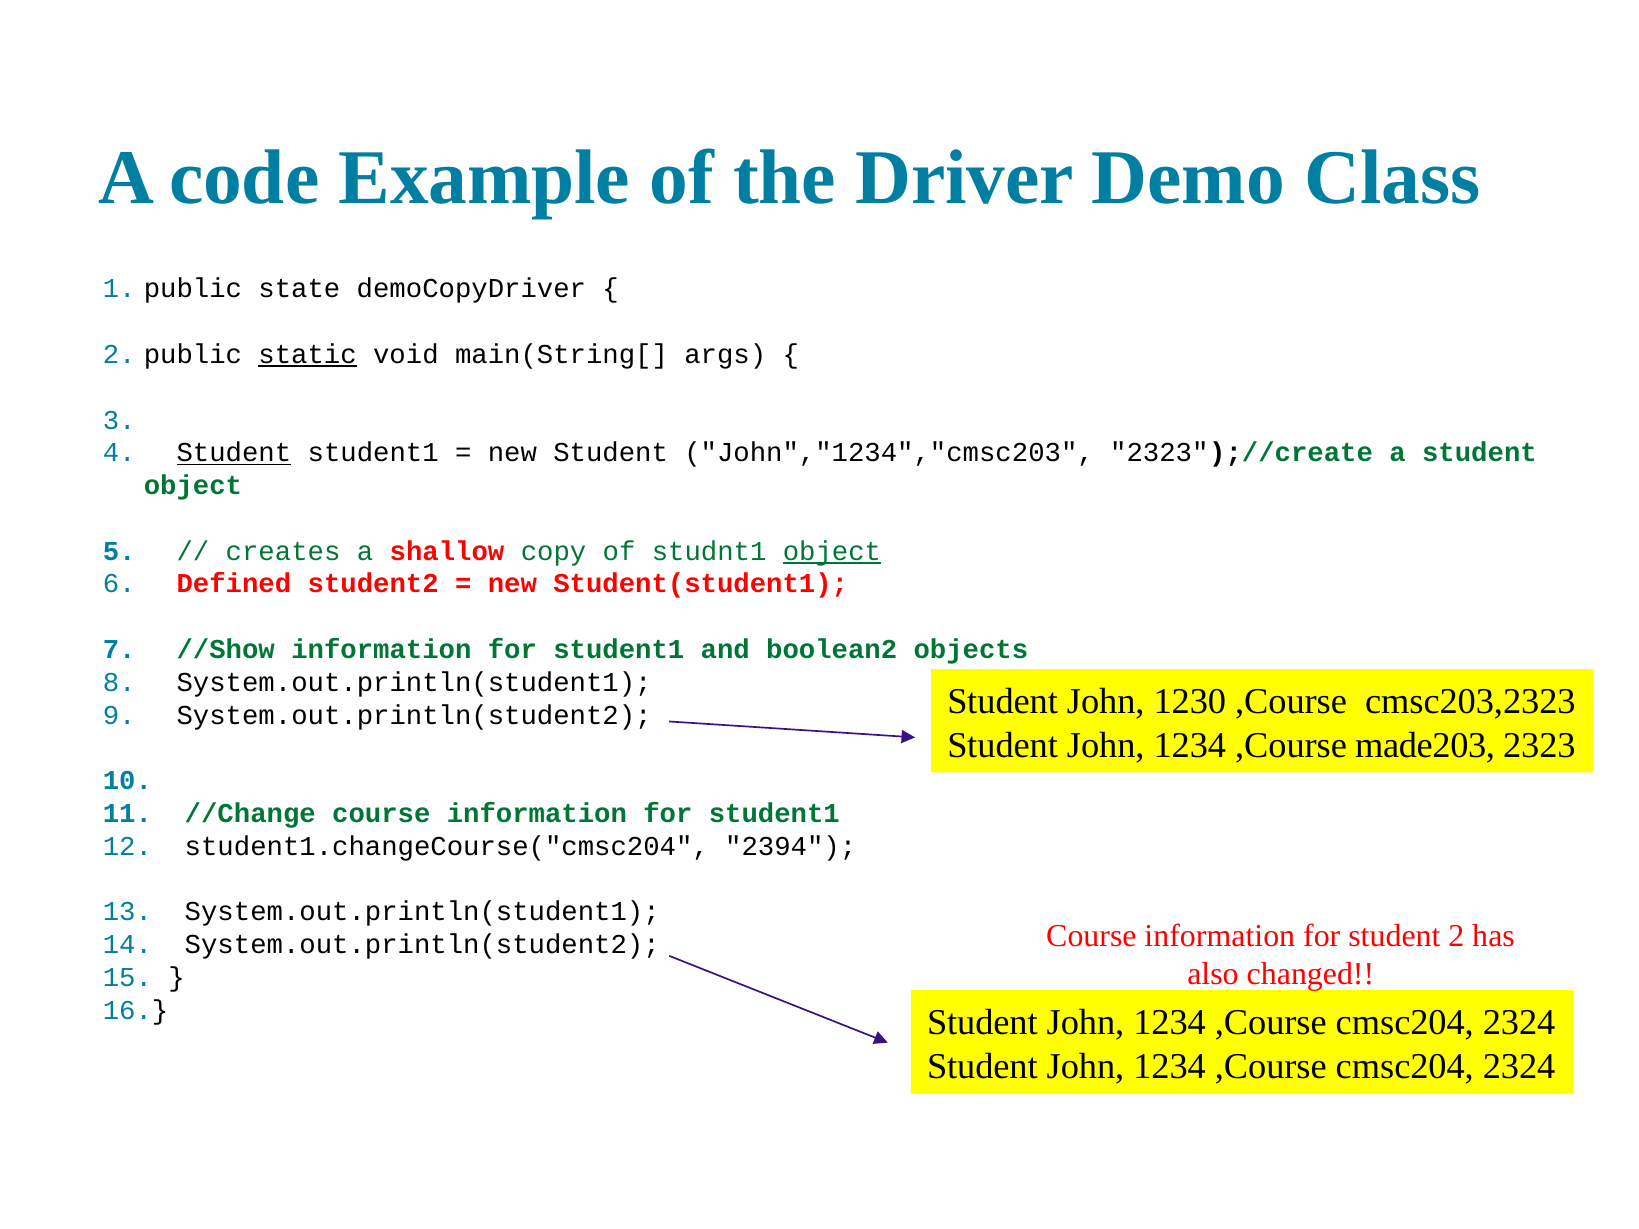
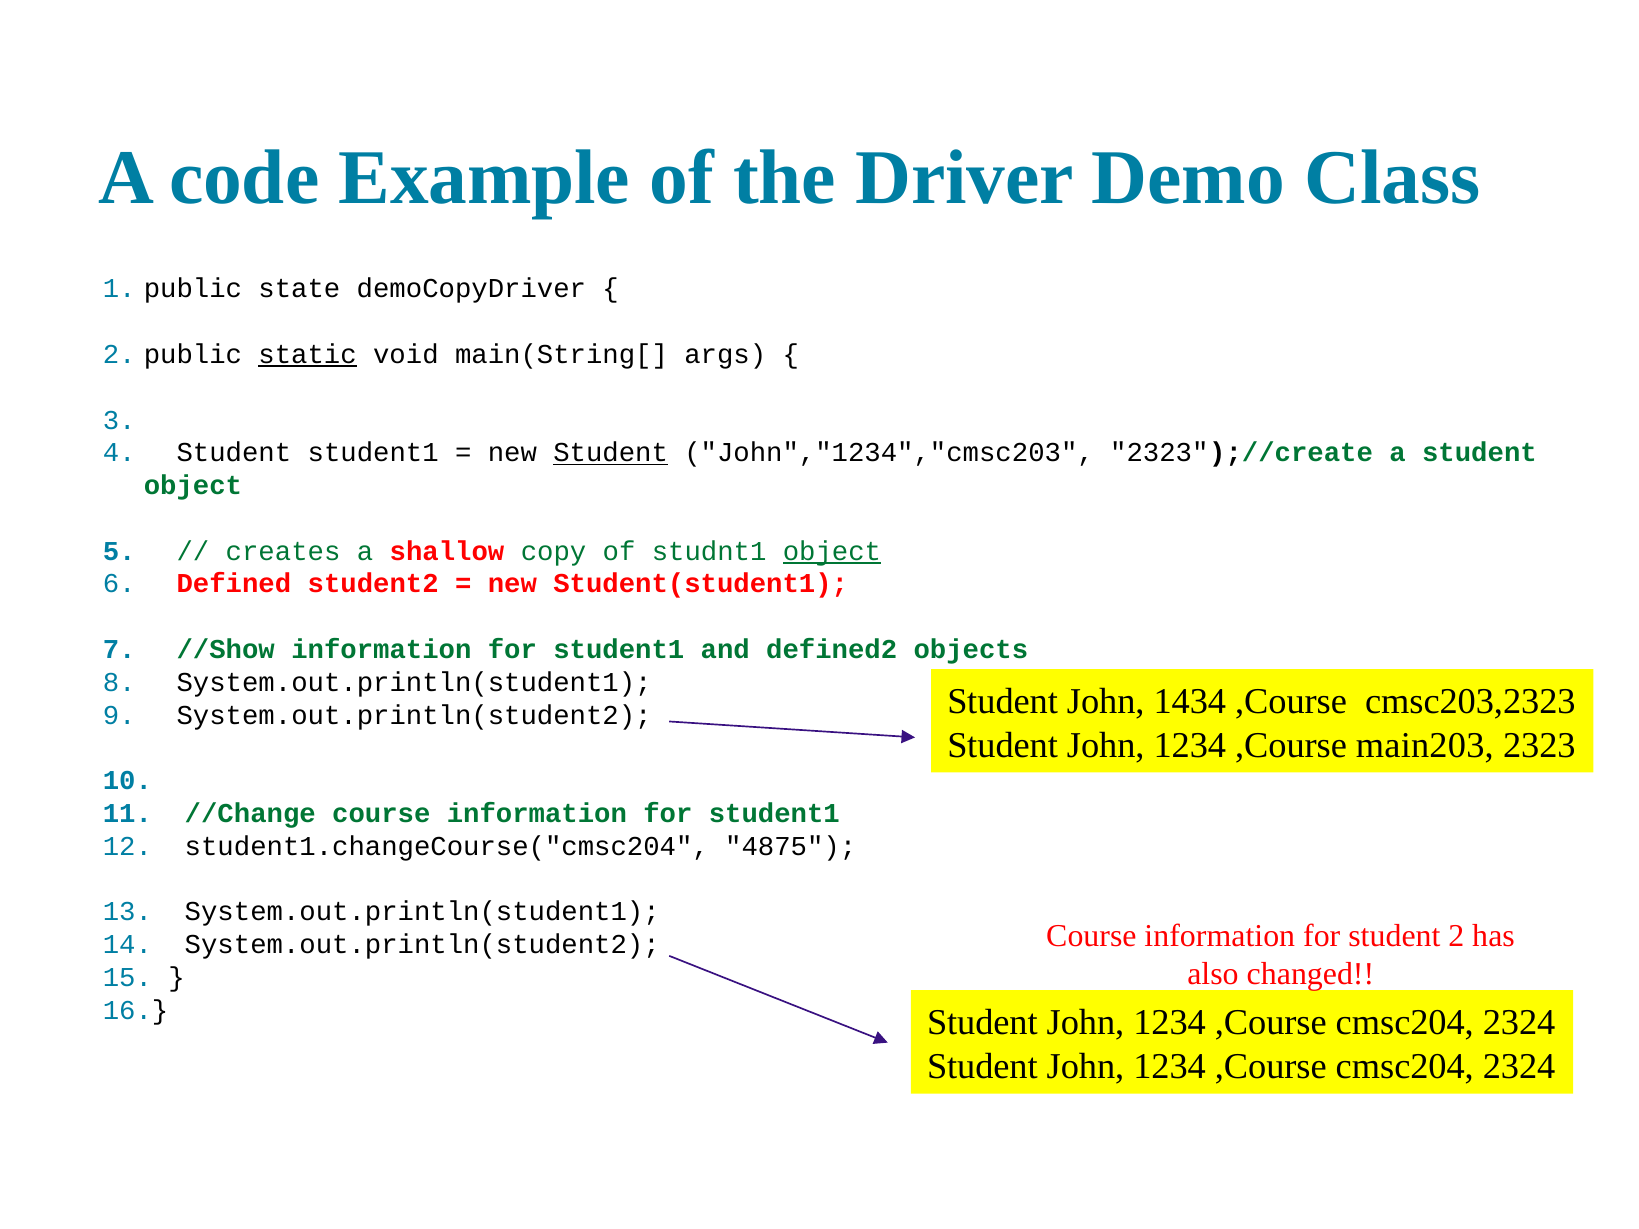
Student at (234, 453) underline: present -> none
Student at (611, 453) underline: none -> present
boolean2: boolean2 -> defined2
1230: 1230 -> 1434
made203: made203 -> main203
2394: 2394 -> 4875
